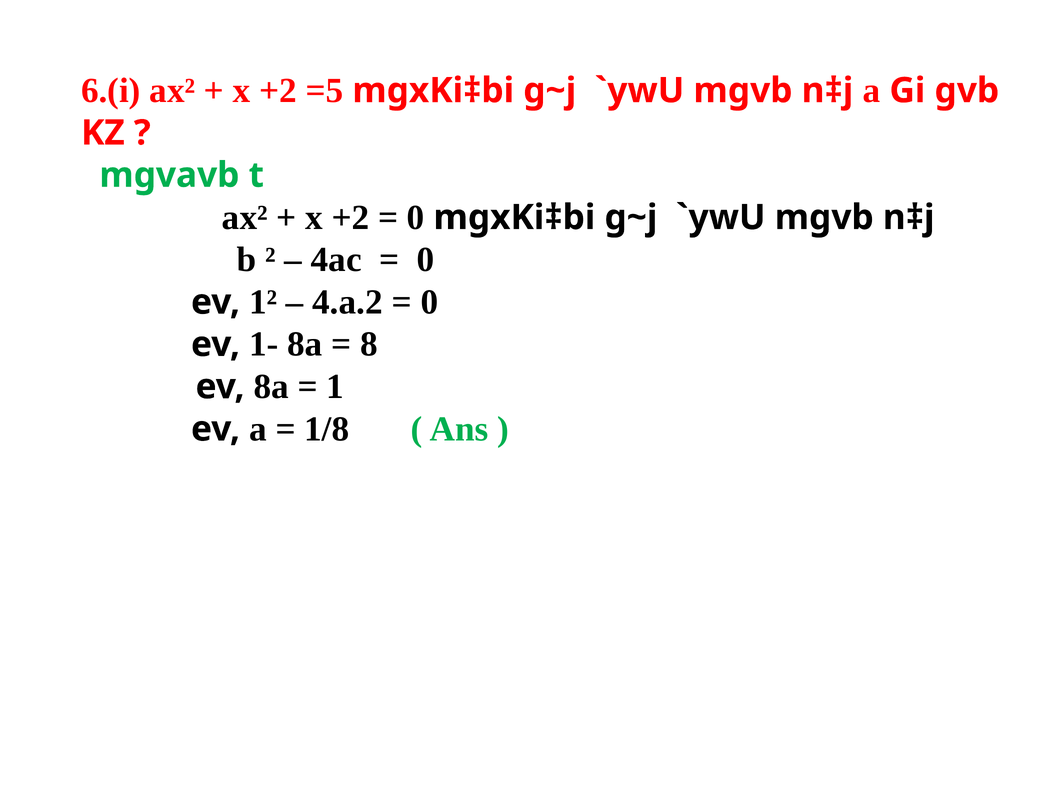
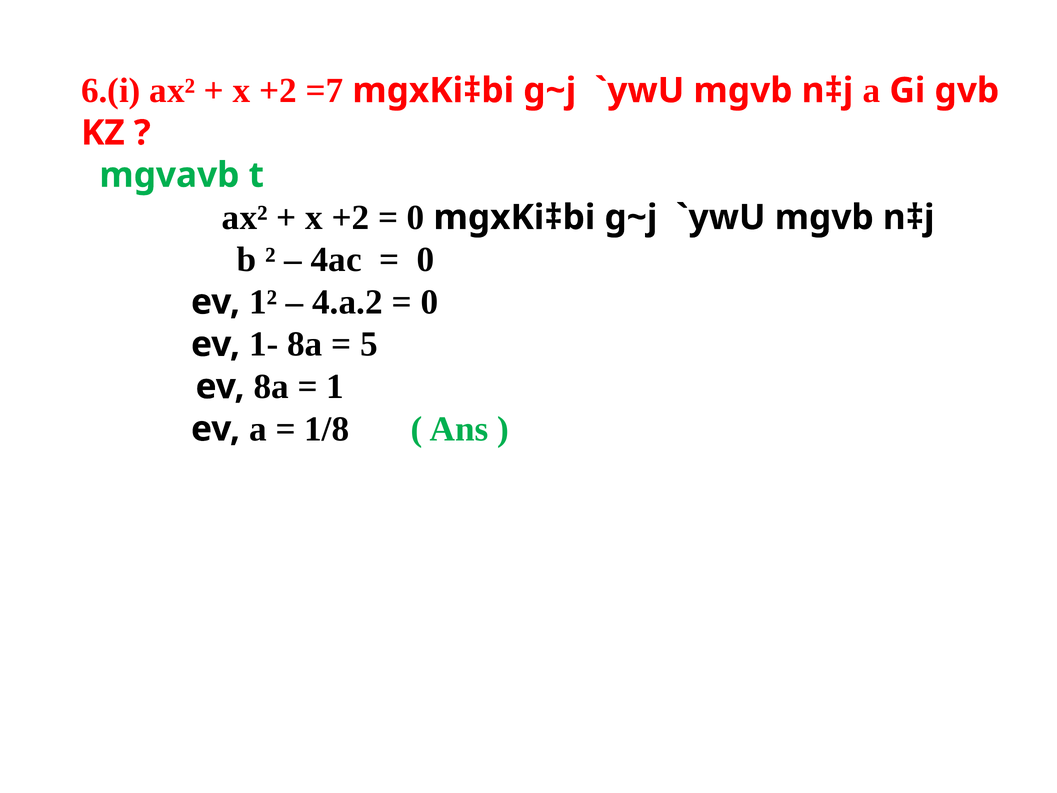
=5: =5 -> =7
8: 8 -> 5
